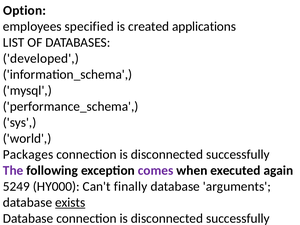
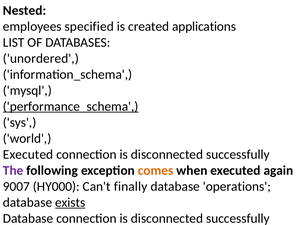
Option: Option -> Nested
developed: developed -> unordered
performance_schema underline: none -> present
Packages at (28, 154): Packages -> Executed
comes colour: purple -> orange
5249: 5249 -> 9007
arguments: arguments -> operations
